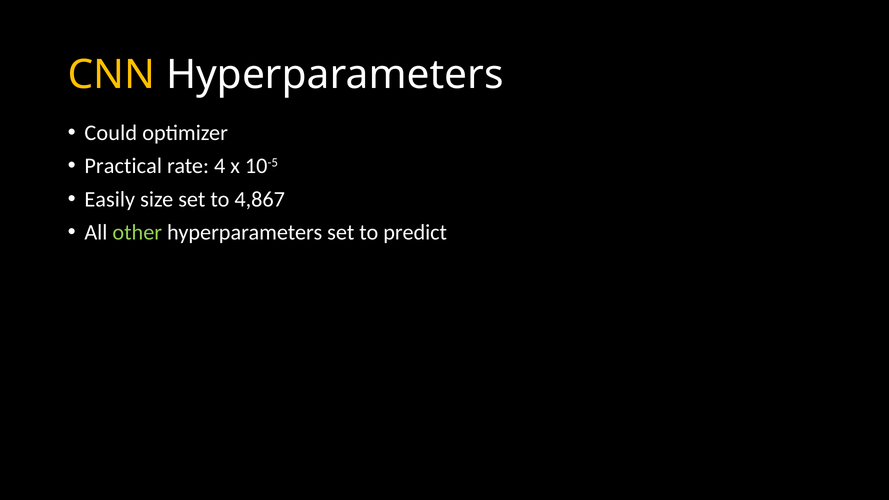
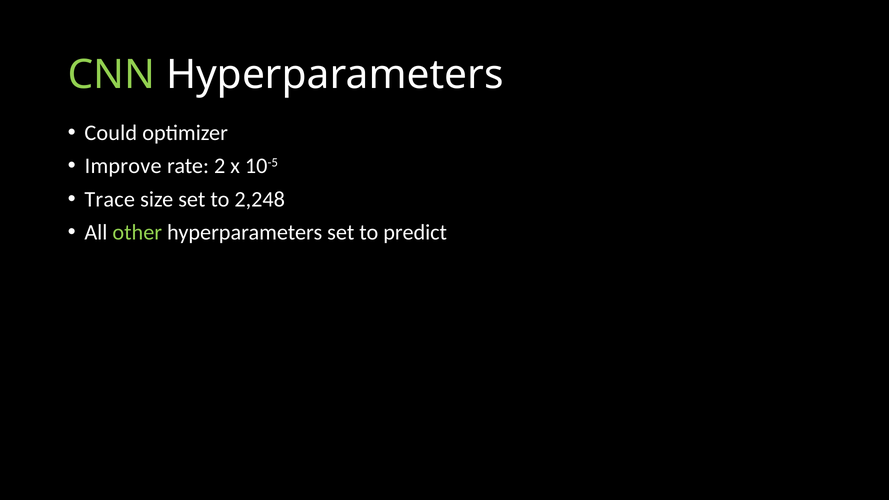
CNN colour: yellow -> light green
Practical: Practical -> Improve
4: 4 -> 2
Easily: Easily -> Trace
4,867: 4,867 -> 2,248
